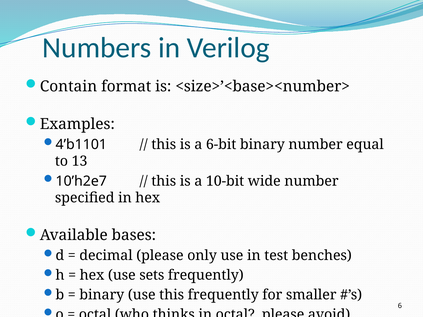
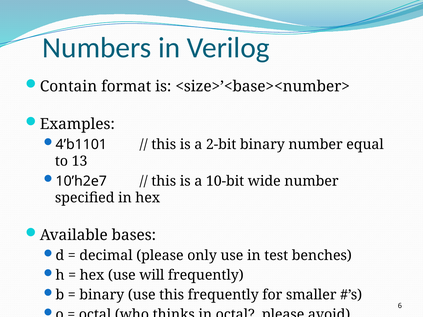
6-bit: 6-bit -> 2-bit
sets: sets -> will
